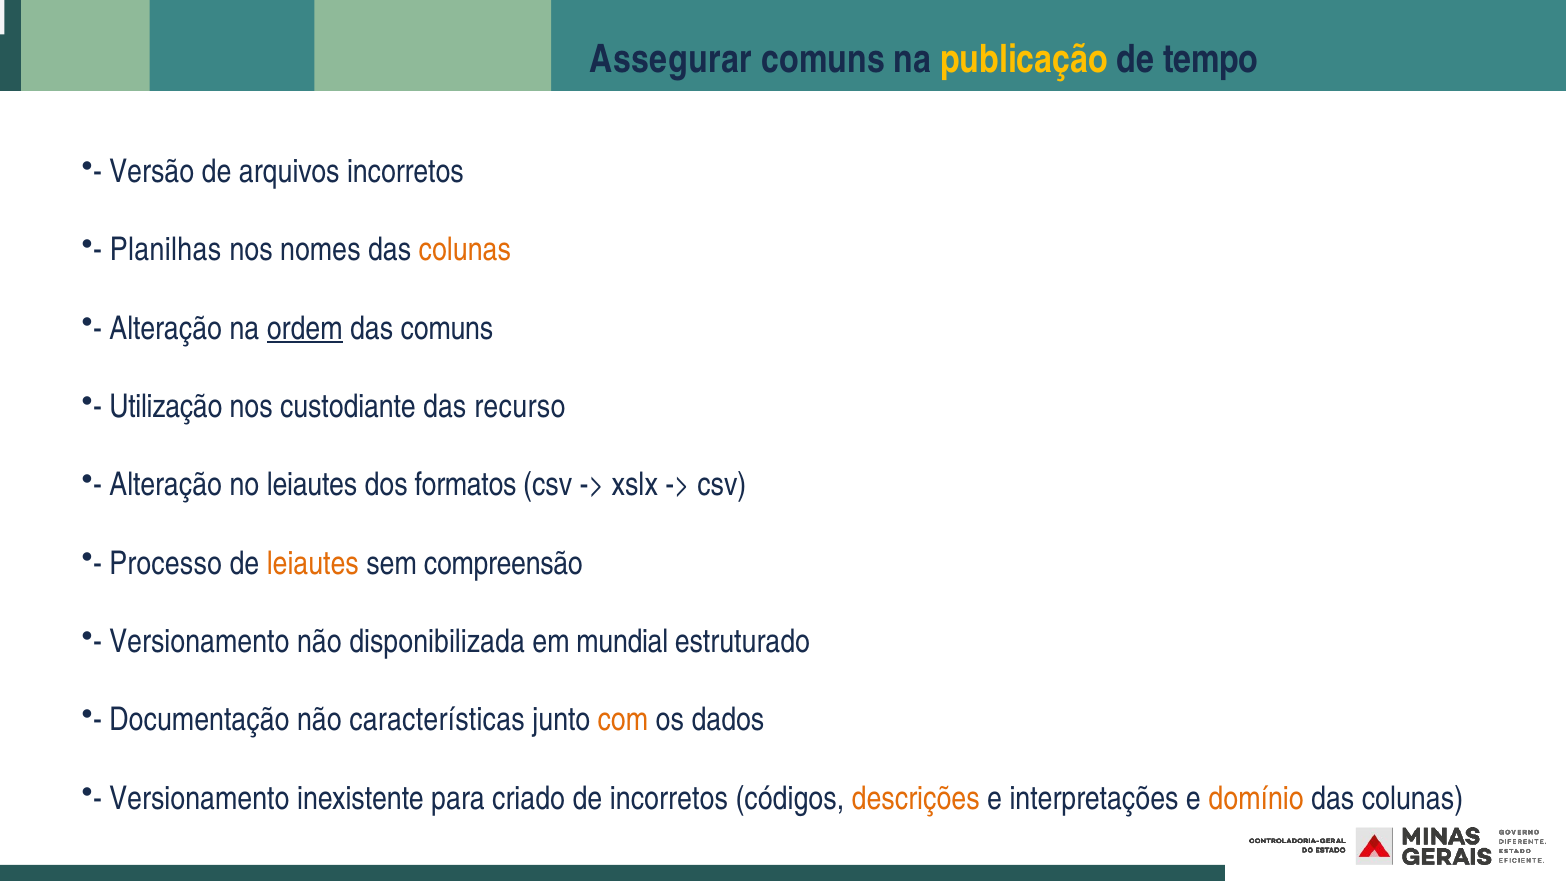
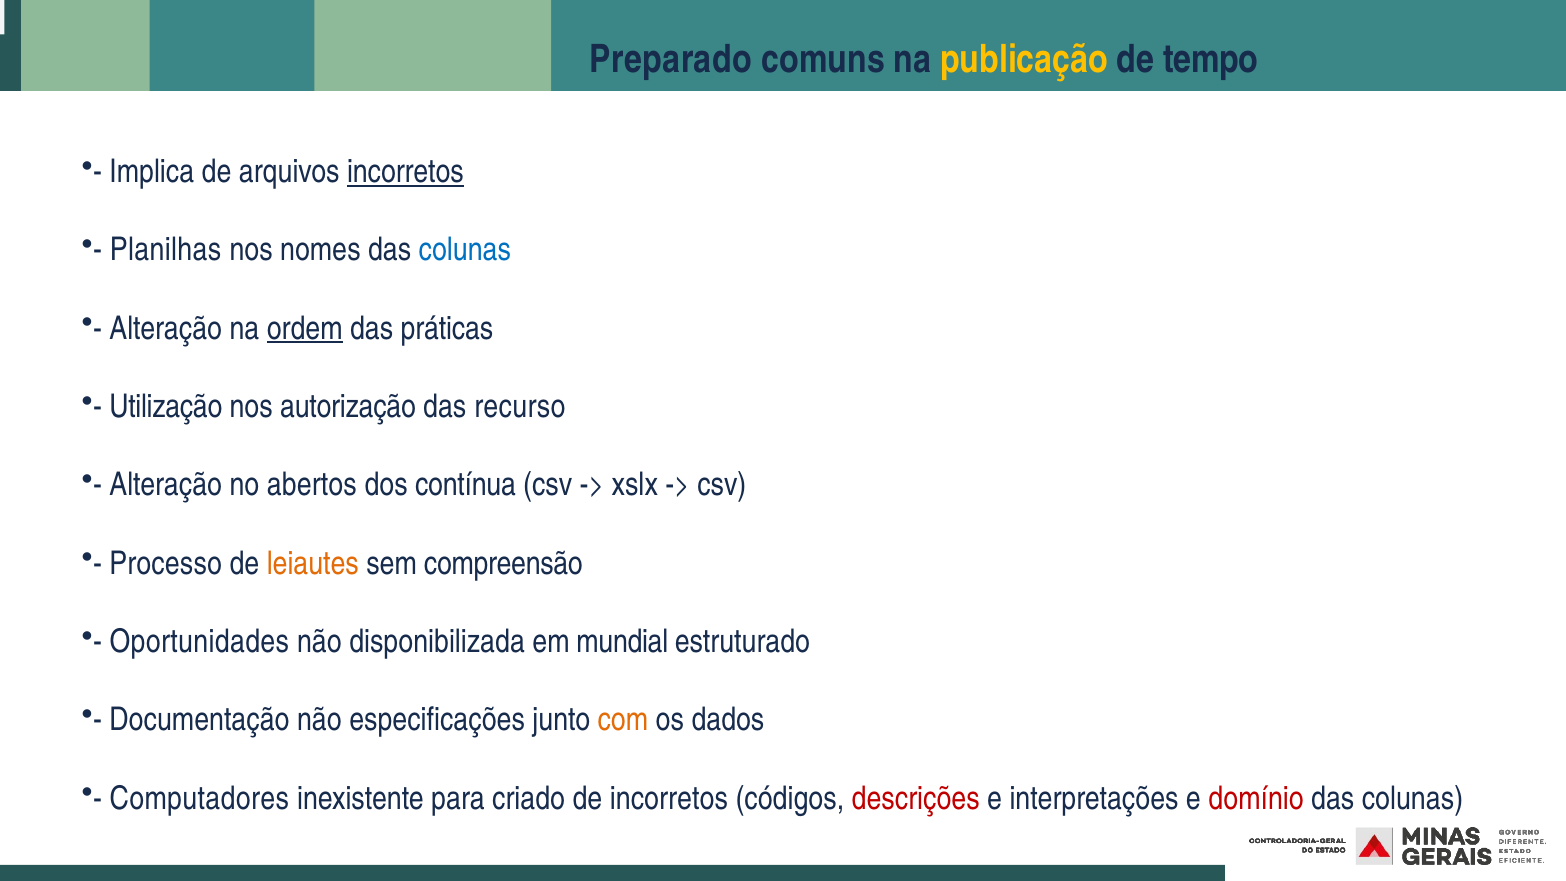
Assegurar: Assegurar -> Preparado
Versão: Versão -> Implica
incorretos at (405, 172) underline: none -> present
colunas at (465, 250) colour: orange -> blue
das comuns: comuns -> práticas
custodiante: custodiante -> autorização
no leiautes: leiautes -> abertos
formatos: formatos -> contínua
Versionamento at (199, 642): Versionamento -> Oportunidades
características: características -> especificações
Versionamento at (199, 798): Versionamento -> Computadores
descrições colour: orange -> red
domínio colour: orange -> red
